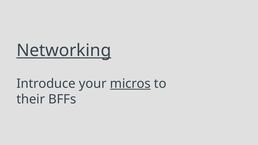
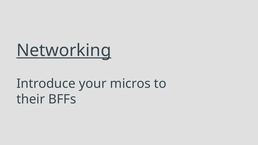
micros underline: present -> none
